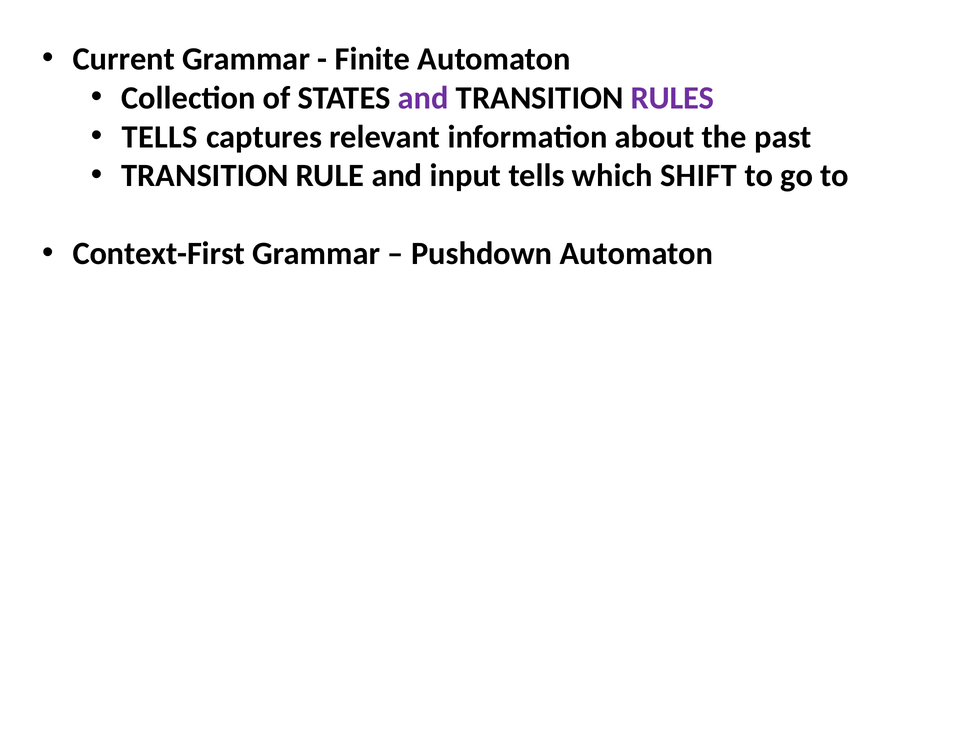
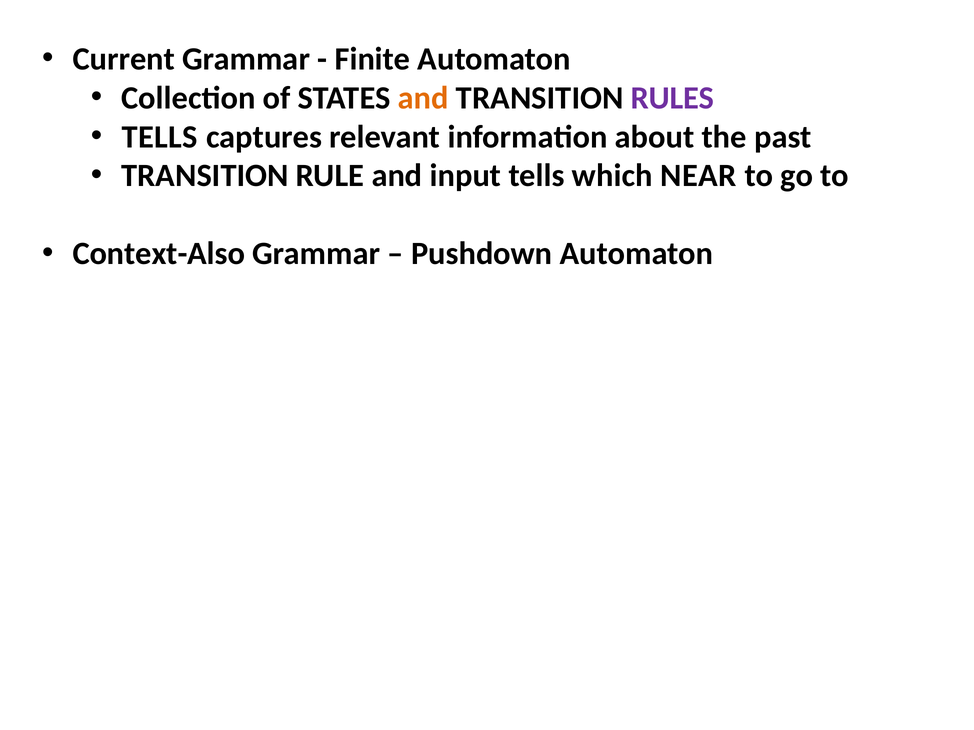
and at (423, 98) colour: purple -> orange
SHIFT: SHIFT -> NEAR
Context-First: Context-First -> Context-Also
